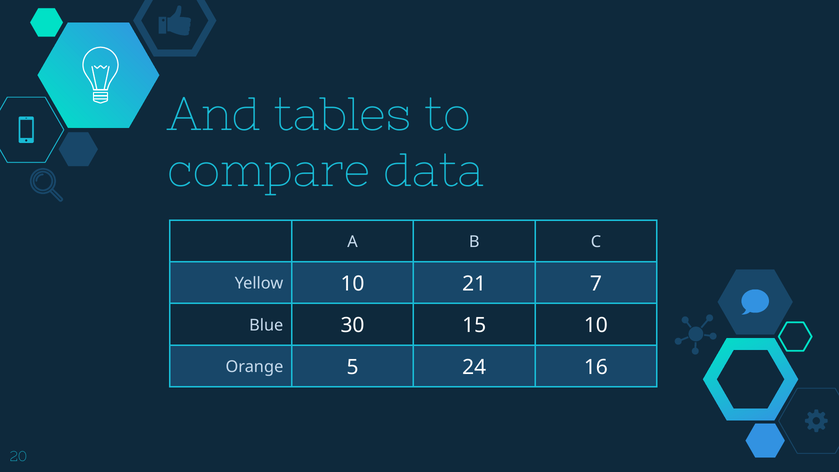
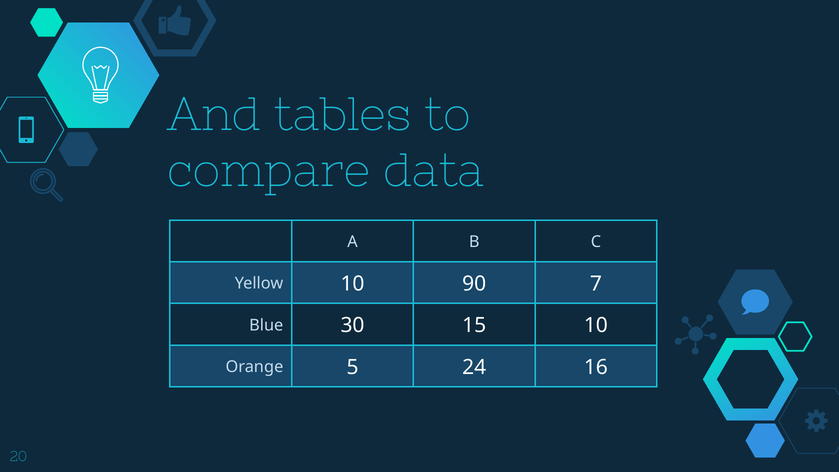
21: 21 -> 90
